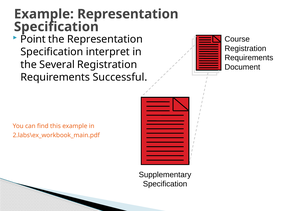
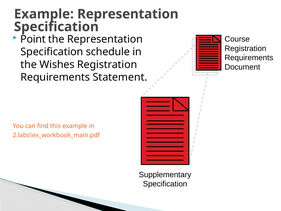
interpret: interpret -> schedule
Several: Several -> Wishes
Successful: Successful -> Statement
